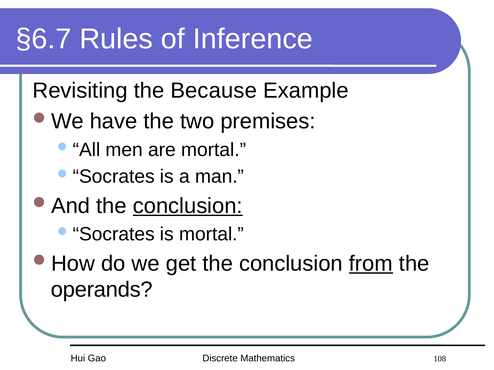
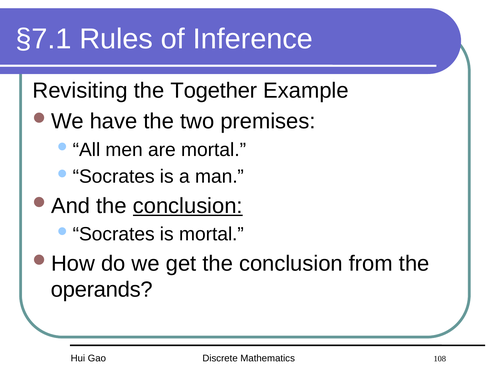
§6.7: §6.7 -> §7.1
Because: Because -> Together
from underline: present -> none
